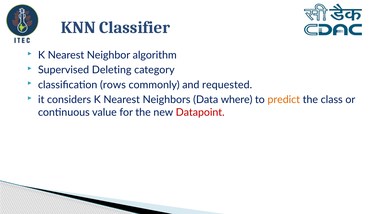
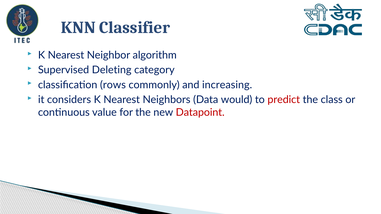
requested: requested -> increasing
where: where -> would
predict colour: orange -> red
